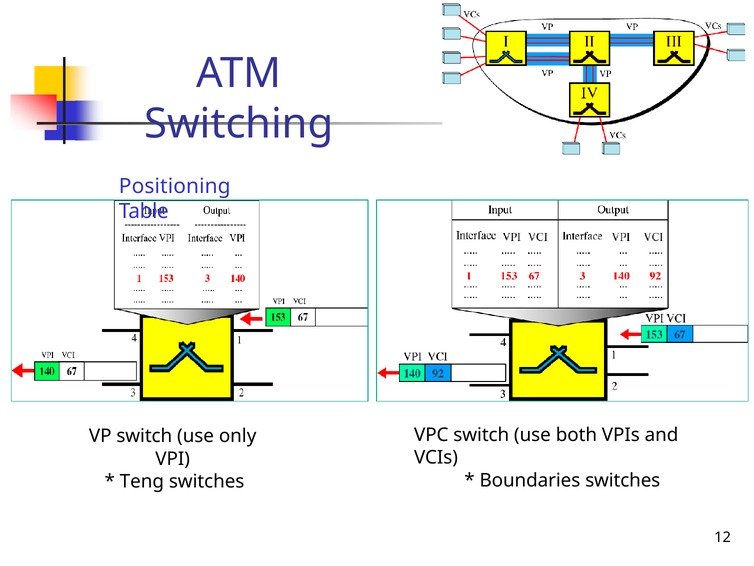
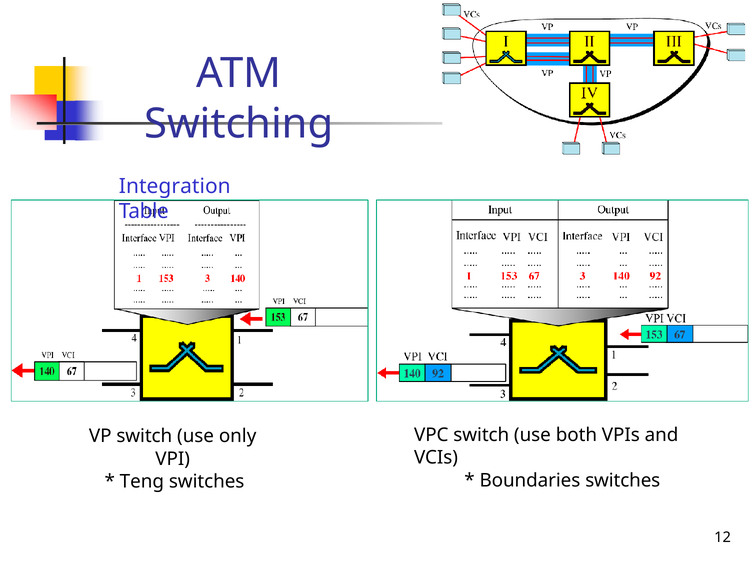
Positioning: Positioning -> Integration
